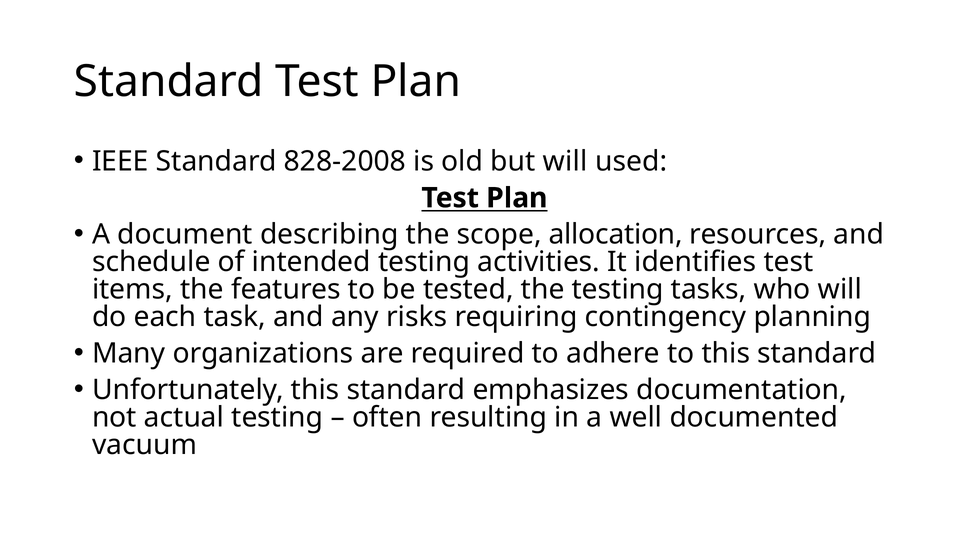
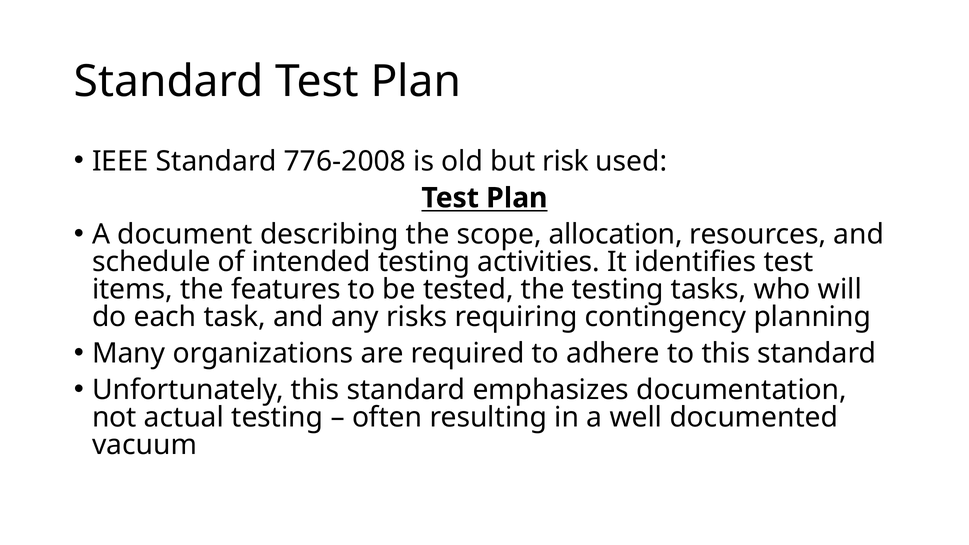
828-2008: 828-2008 -> 776-2008
but will: will -> risk
